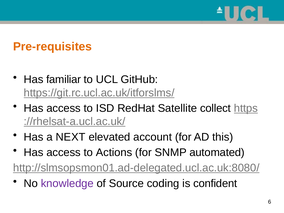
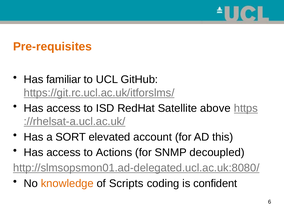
collect: collect -> above
NEXT: NEXT -> SORT
automated: automated -> decoupled
knowledge colour: purple -> orange
Source: Source -> Scripts
